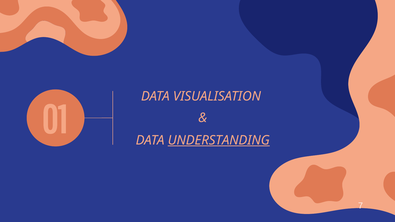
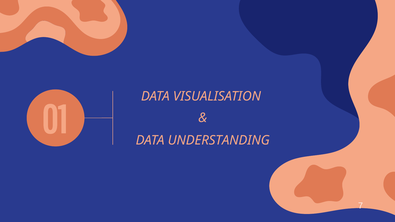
UNDERSTANDING underline: present -> none
